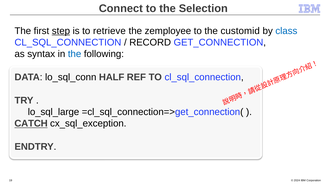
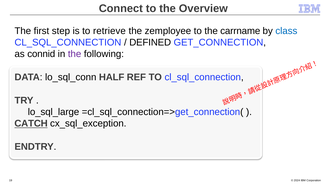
Selection: Selection -> Overview
step underline: present -> none
customid: customid -> carrname
RECORD: RECORD -> DEFINED
syntax: syntax -> connid
the at (75, 54) colour: blue -> purple
